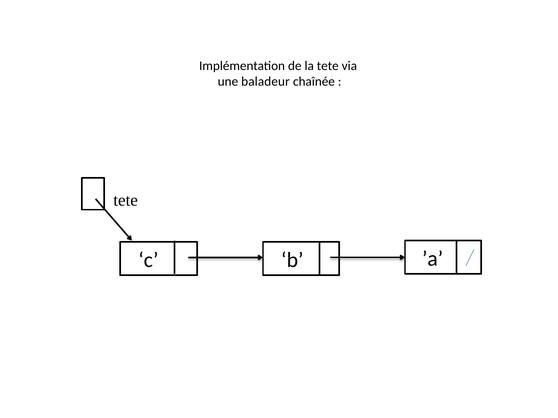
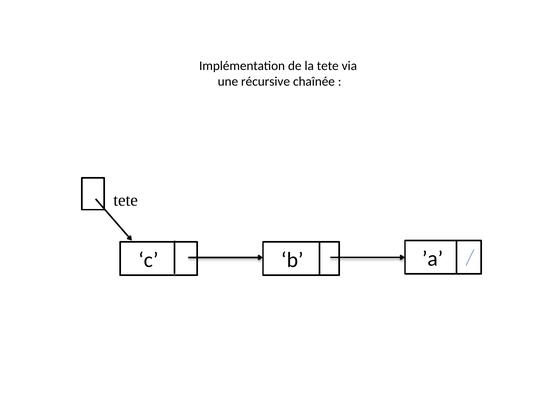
baladeur: baladeur -> récursive
